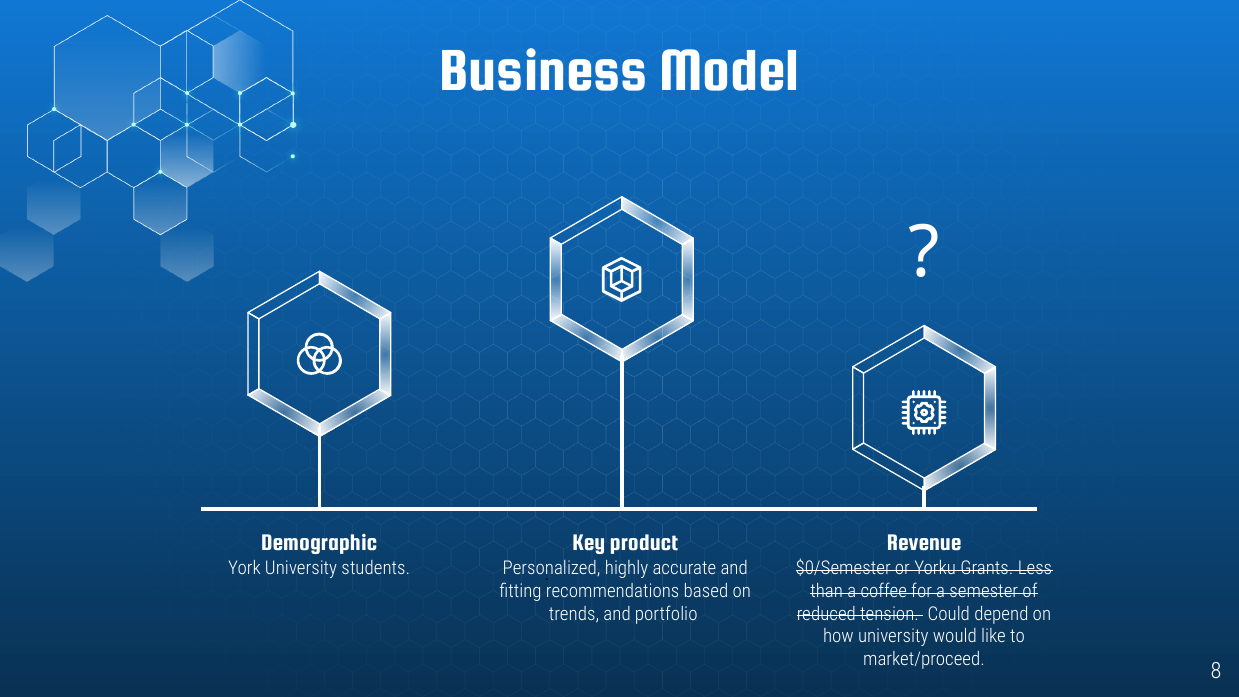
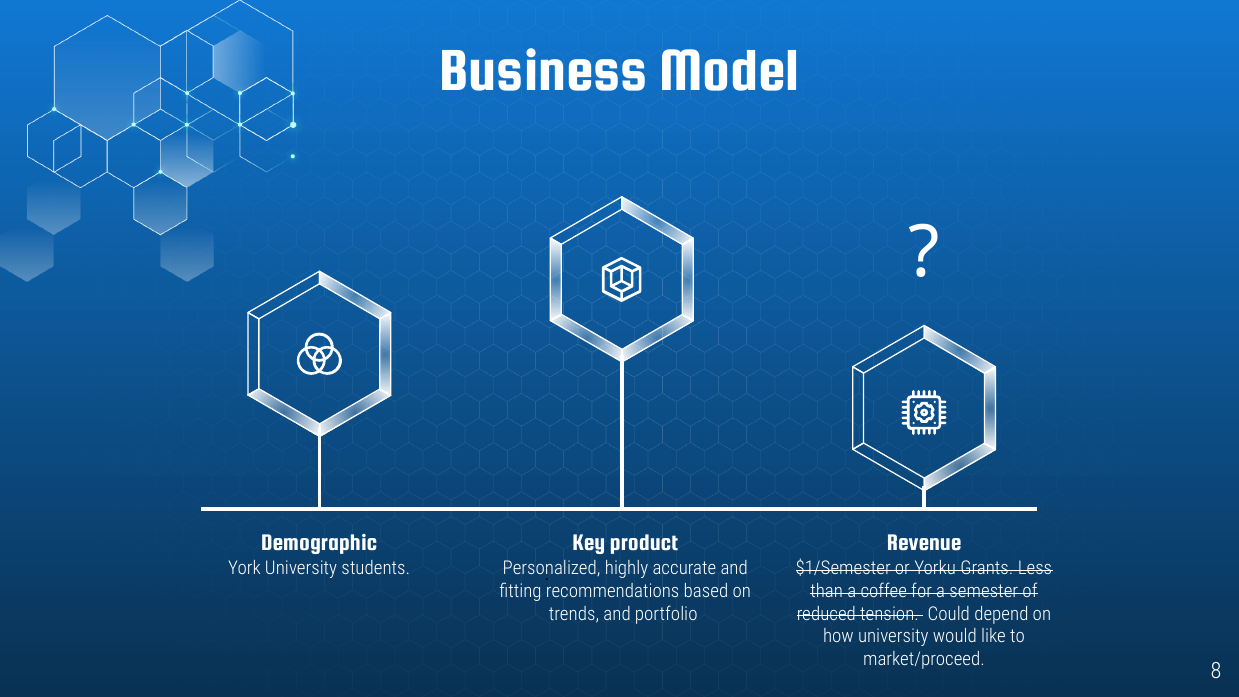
$0/Semester: $0/Semester -> $1/Semester
